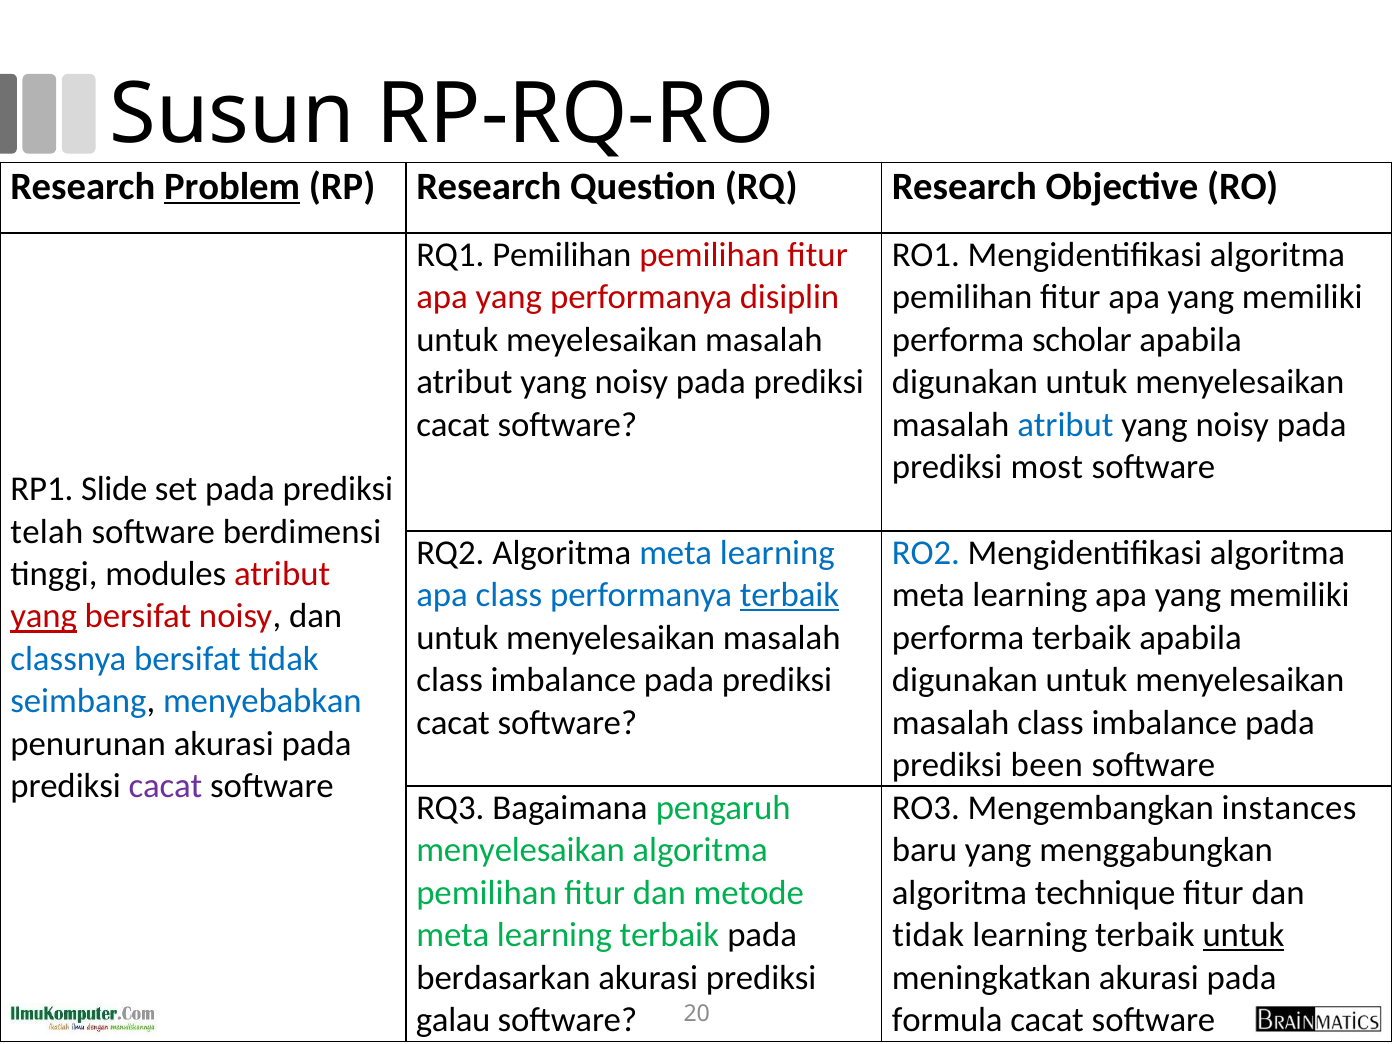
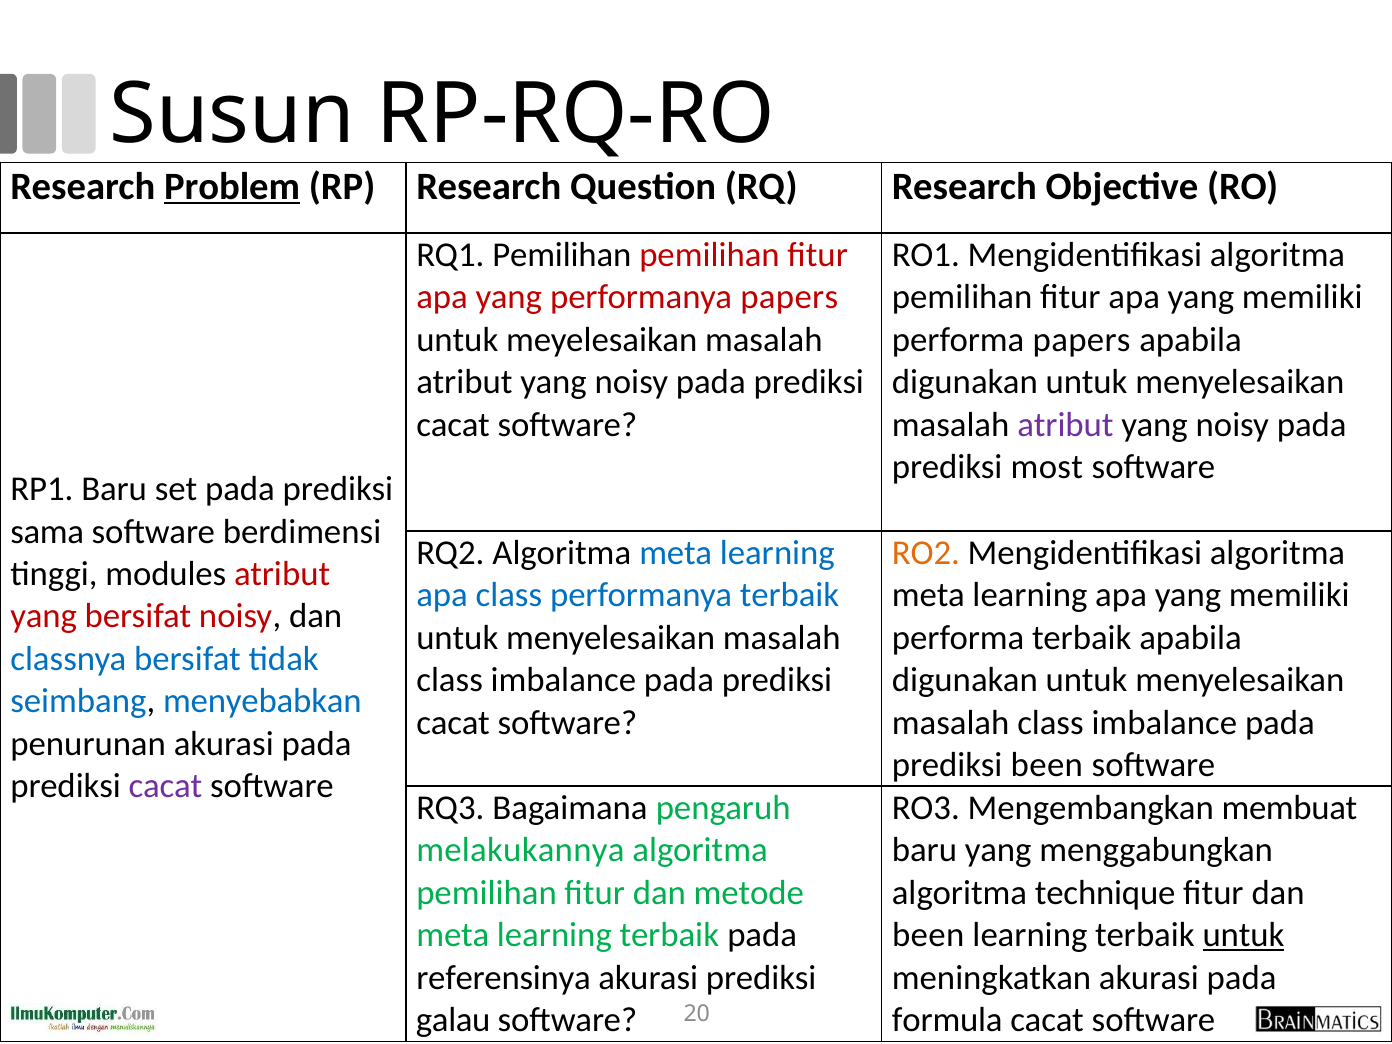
performanya disiplin: disiplin -> papers
performa scholar: scholar -> papers
atribut at (1065, 425) colour: blue -> purple
RP1 Slide: Slide -> Baru
telah: telah -> sama
RO2 colour: blue -> orange
terbaik at (789, 595) underline: present -> none
yang at (44, 617) underline: present -> none
instances: instances -> membuat
menyelesaikan at (521, 850): menyelesaikan -> melakukannya
tidak at (928, 935): tidak -> been
berdasarkan: berdasarkan -> referensinya
